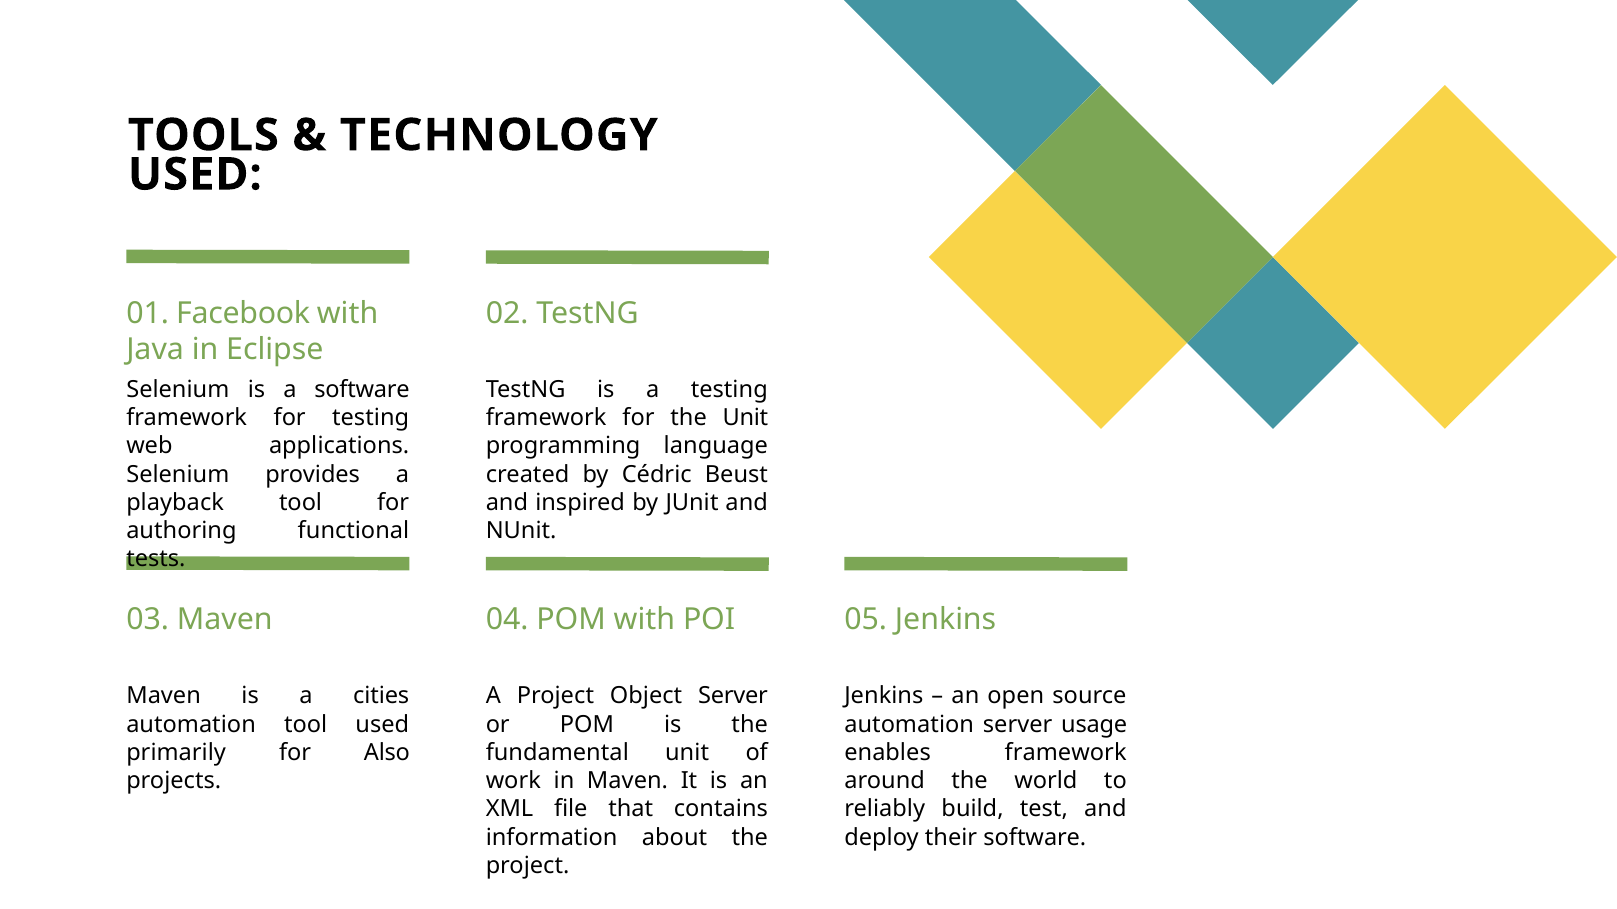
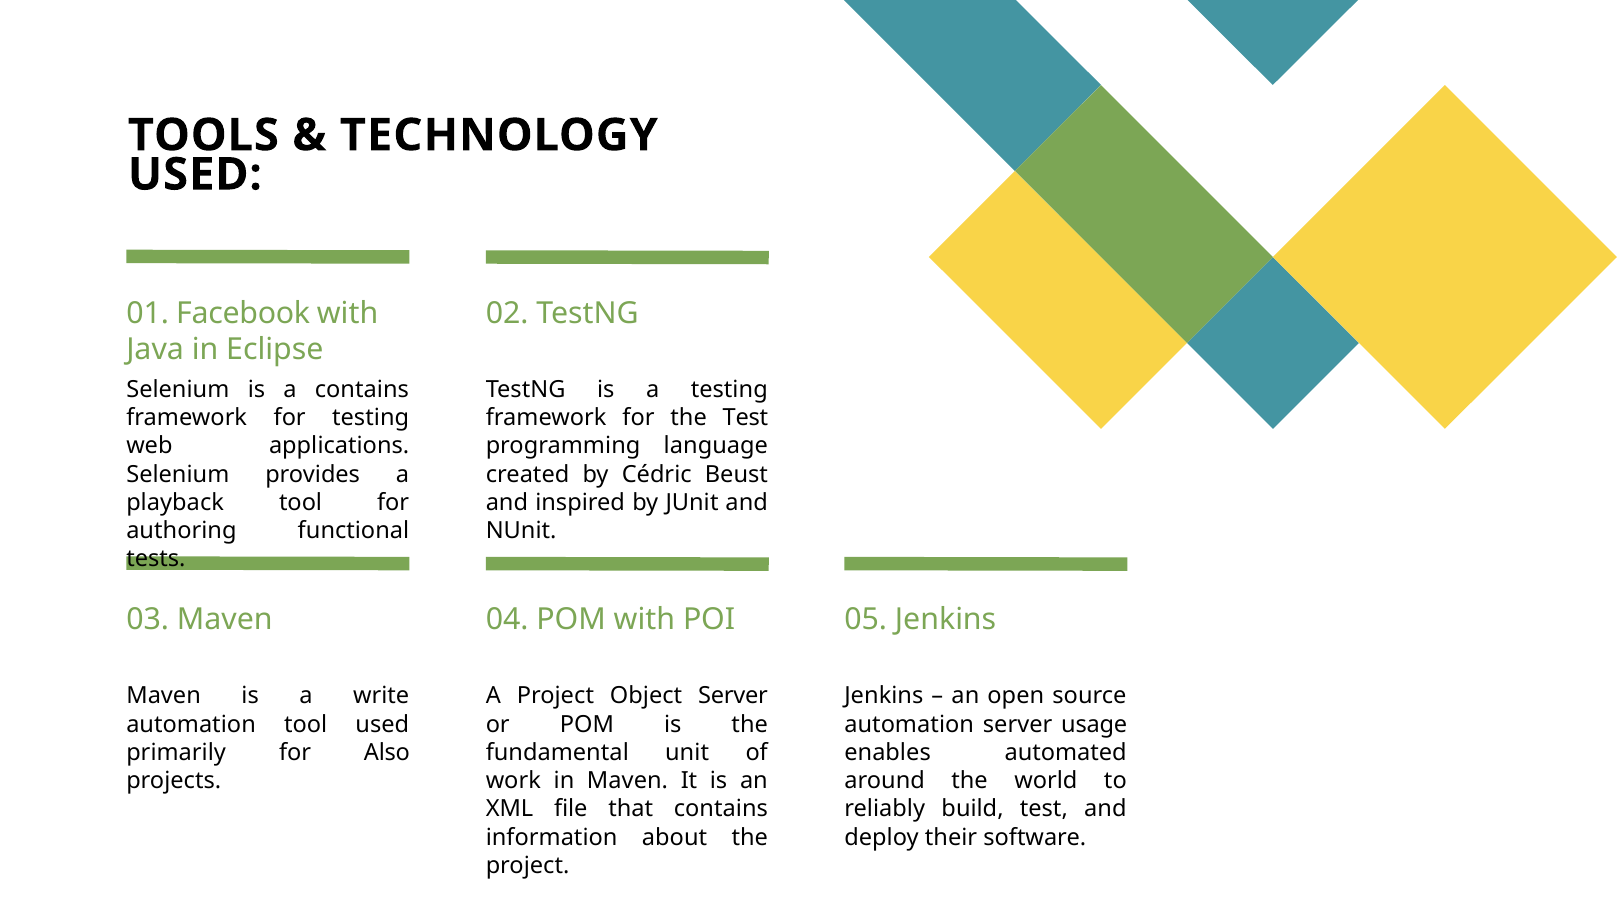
a software: software -> contains
the Unit: Unit -> Test
cities: cities -> write
enables framework: framework -> automated
